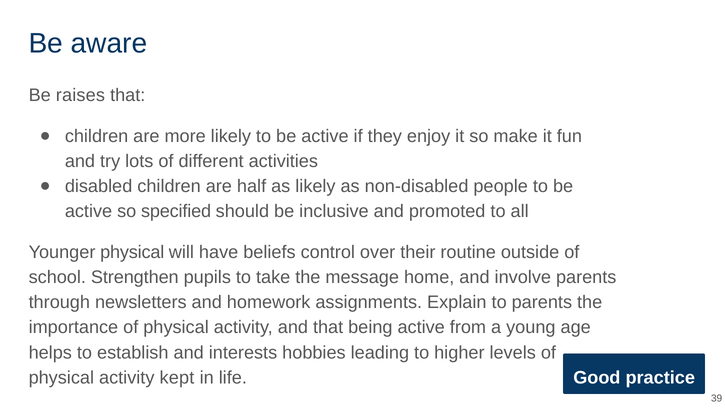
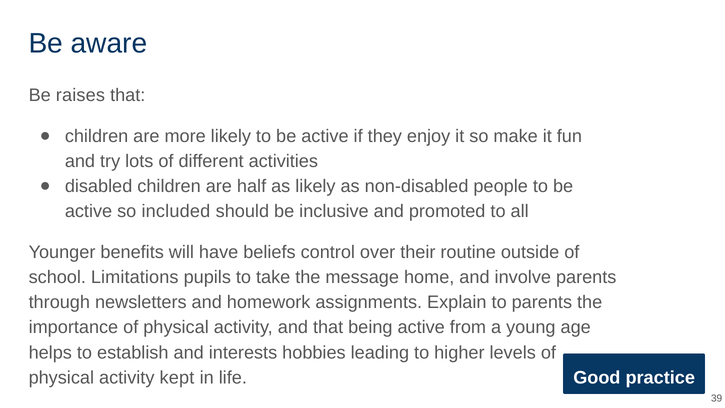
specified: specified -> included
Younger physical: physical -> benefits
Strengthen: Strengthen -> Limitations
